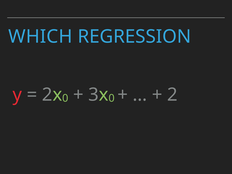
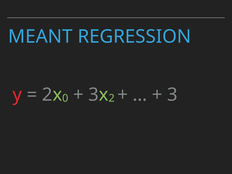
WHICH: WHICH -> MEANT
0 at (112, 98): 0 -> 2
2: 2 -> 3
